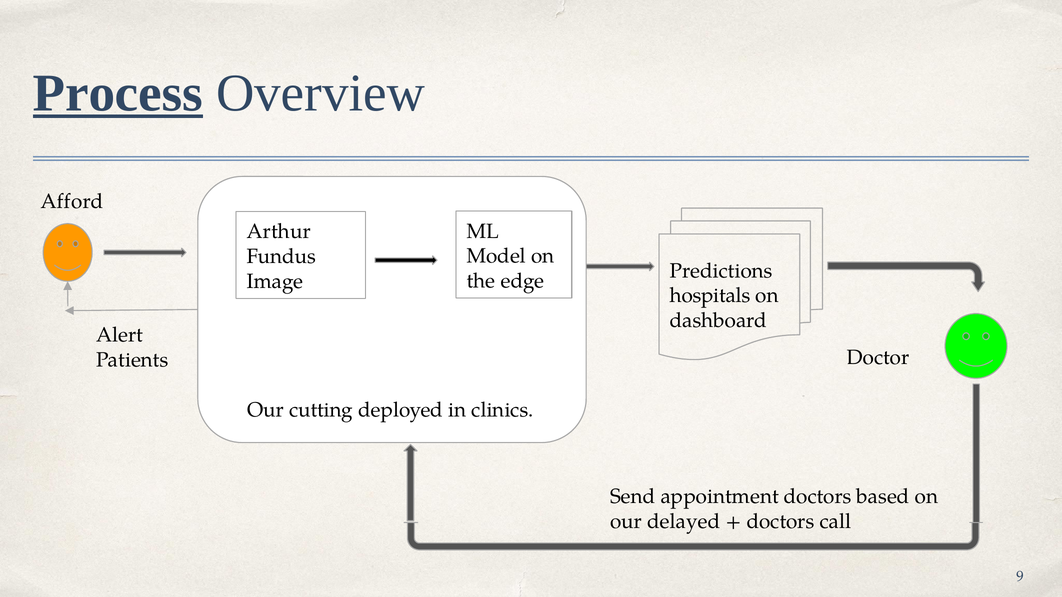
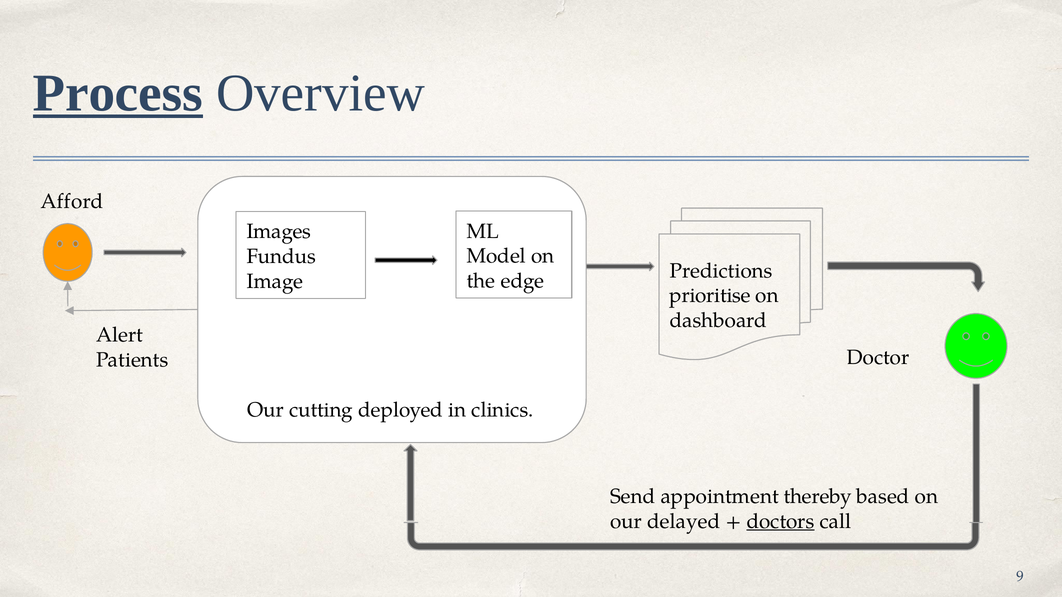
Arthur: Arthur -> Images
hospitals: hospitals -> prioritise
appointment doctors: doctors -> thereby
doctors at (780, 522) underline: none -> present
